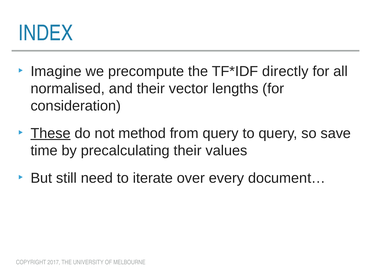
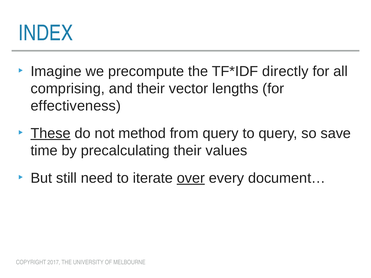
normalised: normalised -> comprising
consideration: consideration -> effectiveness
over underline: none -> present
